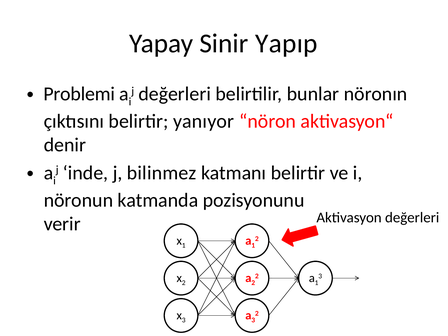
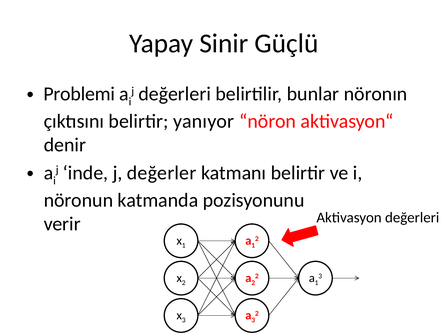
Yapıp: Yapıp -> Güçlü
bilinmez: bilinmez -> değerler
